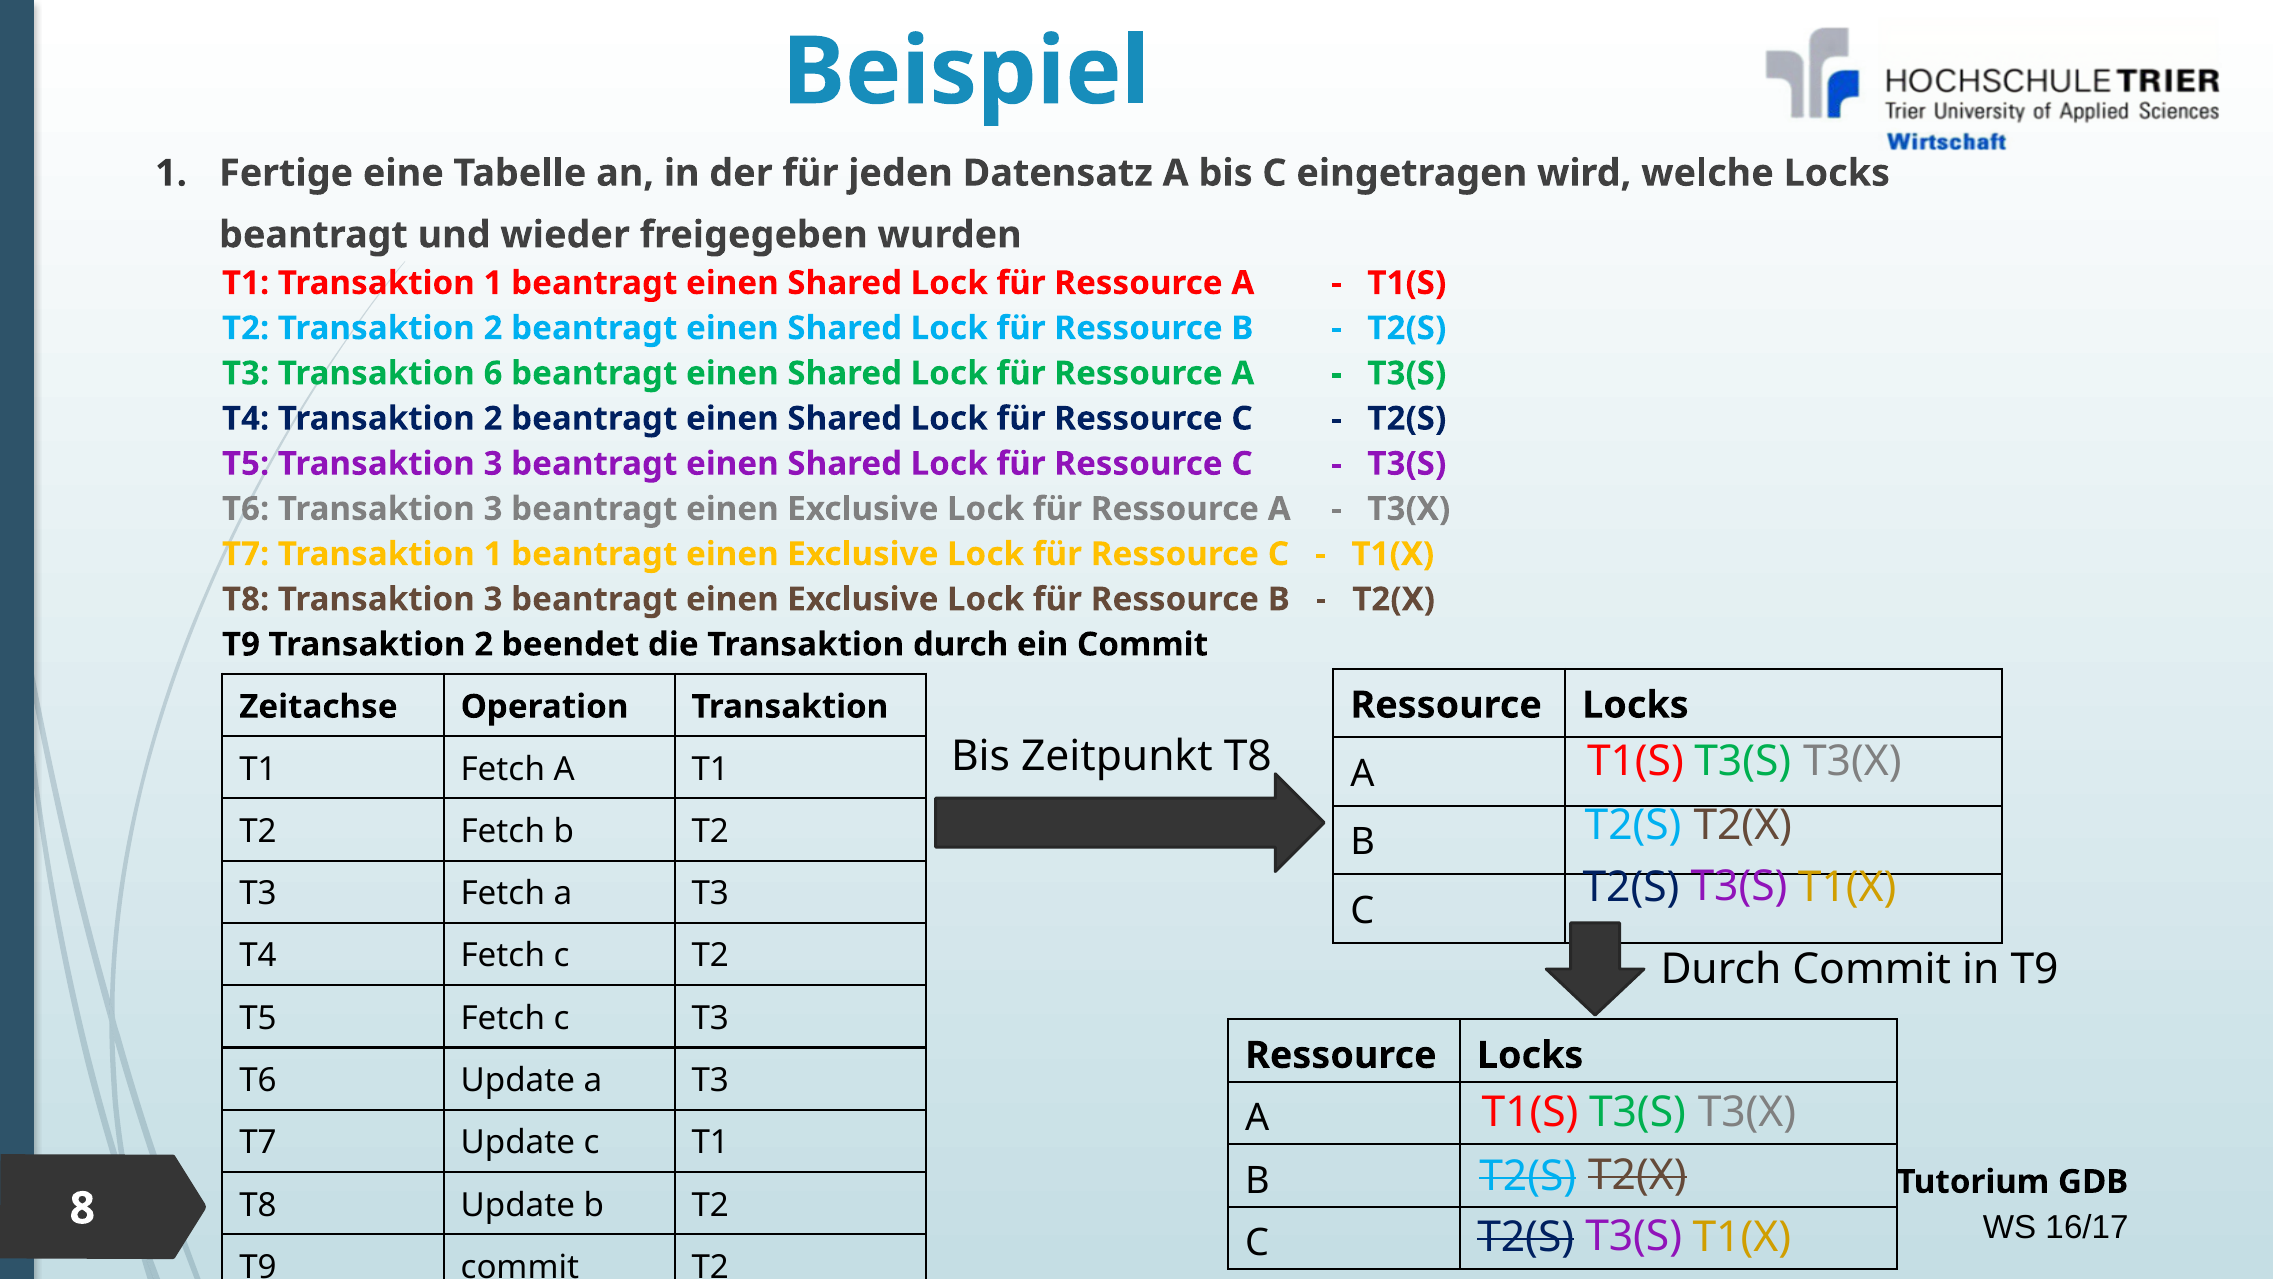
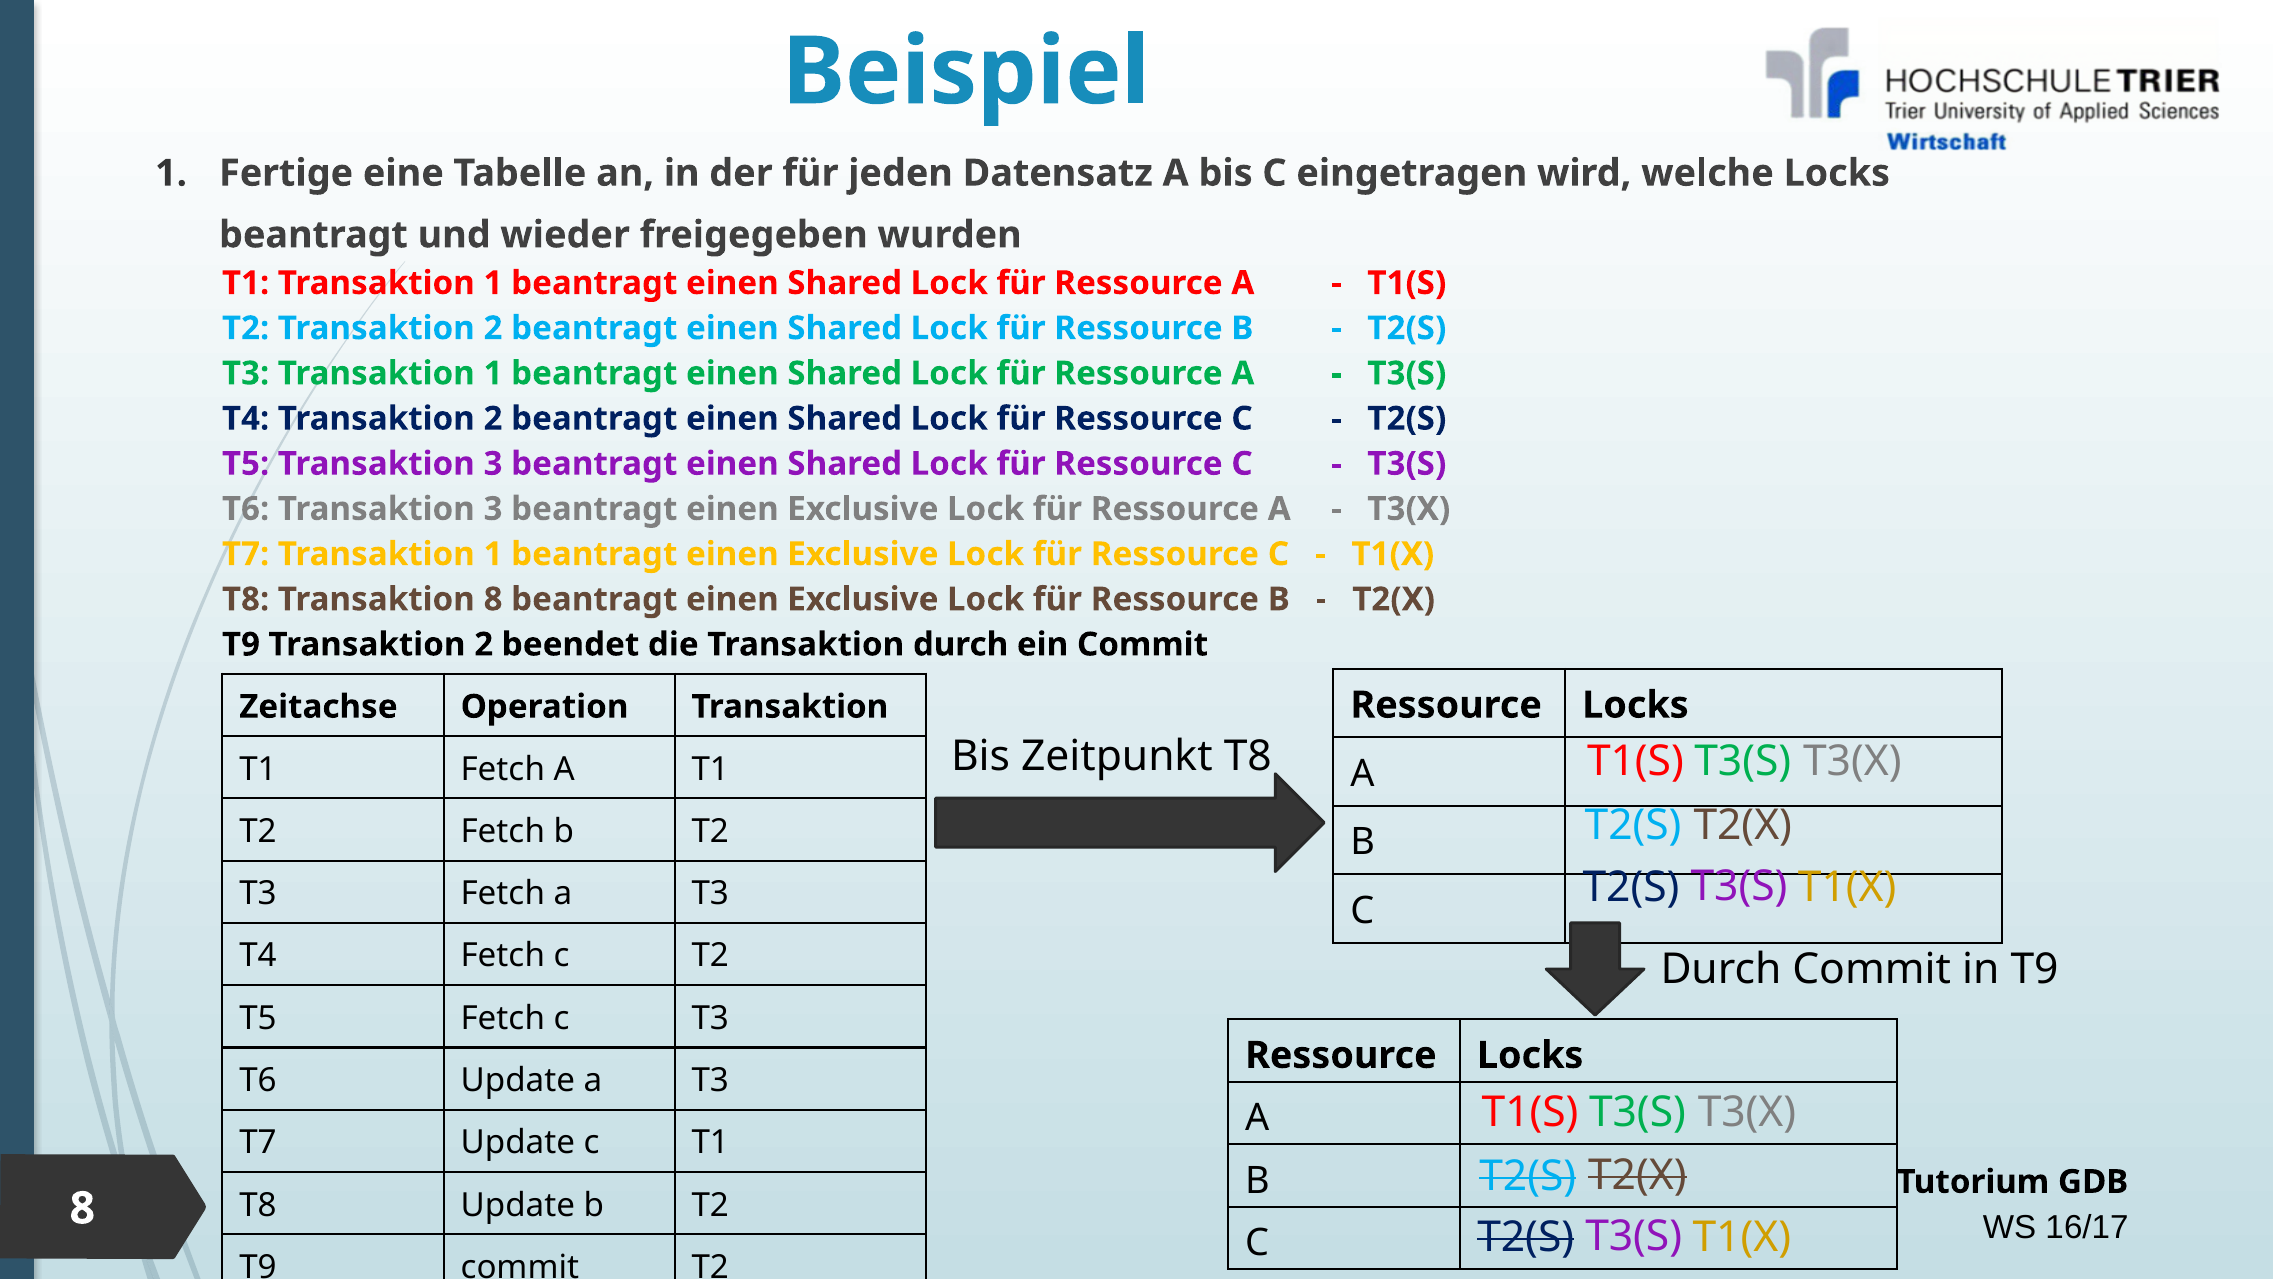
T3 Transaktion 6: 6 -> 1
T8 Transaktion 3: 3 -> 8
